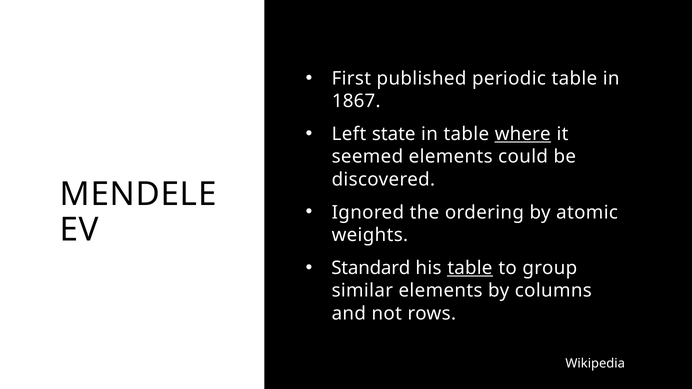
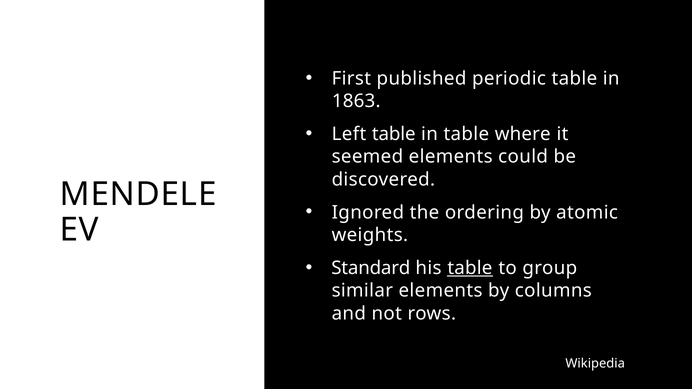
1867: 1867 -> 1863
Left state: state -> table
where underline: present -> none
